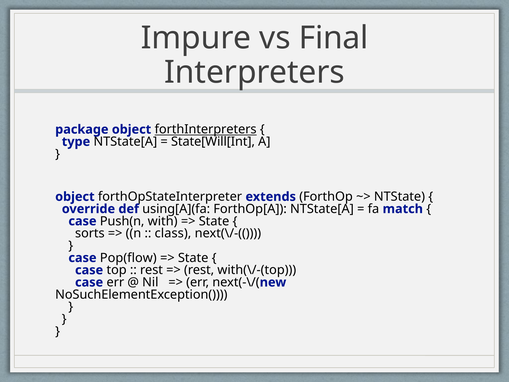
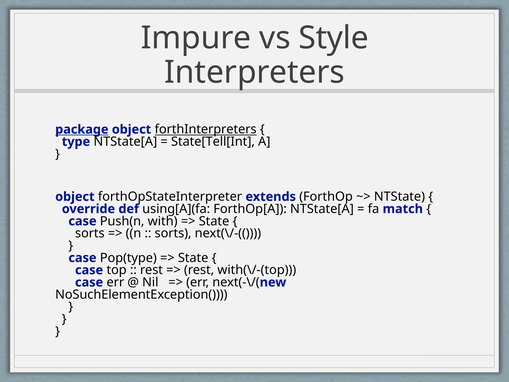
Final: Final -> Style
package underline: none -> present
State[Will[Int: State[Will[Int -> State[Tell[Int
class at (173, 233): class -> sorts
Pop(flow: Pop(flow -> Pop(type
